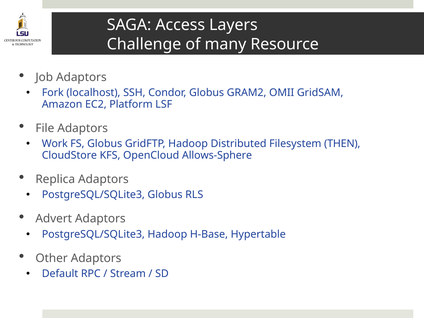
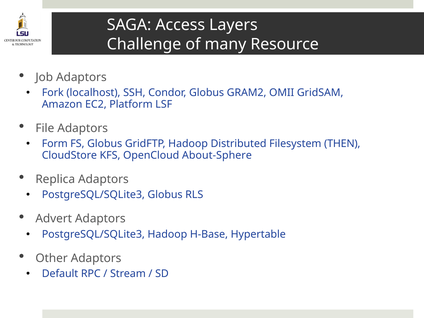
Work: Work -> Form
Allows-Sphere: Allows-Sphere -> About-Sphere
